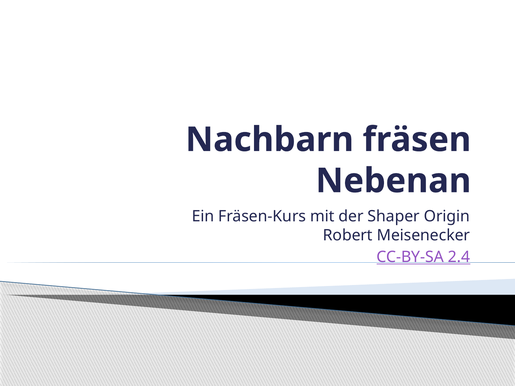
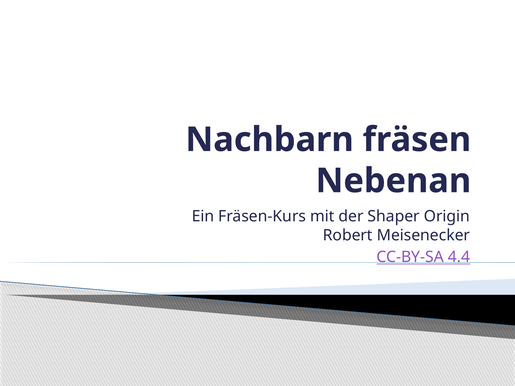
2.4: 2.4 -> 4.4
